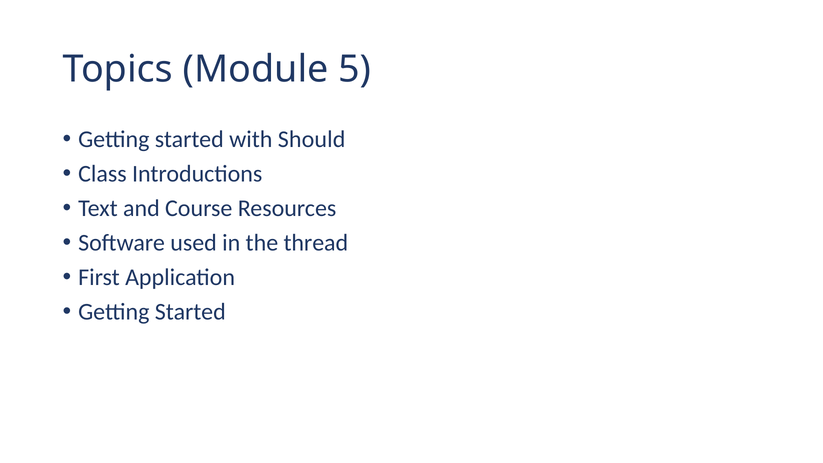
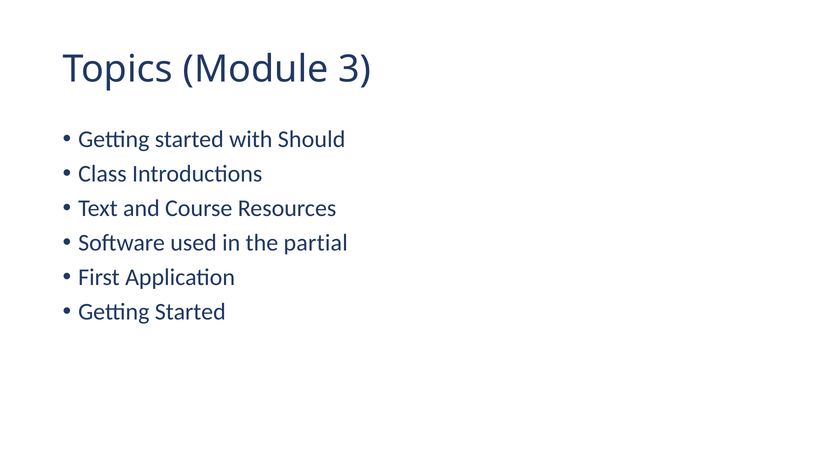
5: 5 -> 3
thread: thread -> partial
